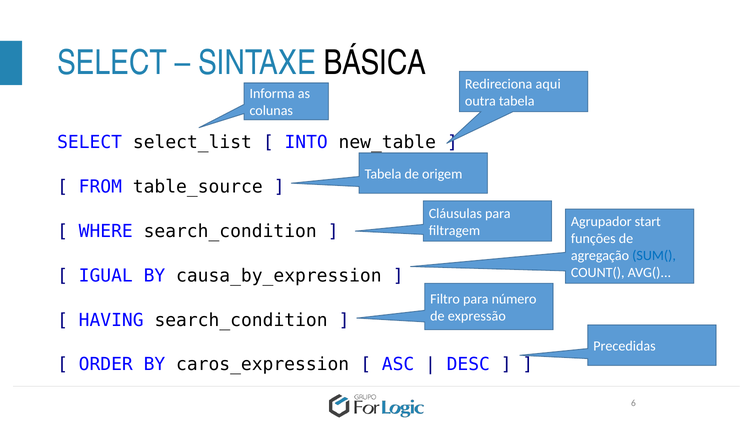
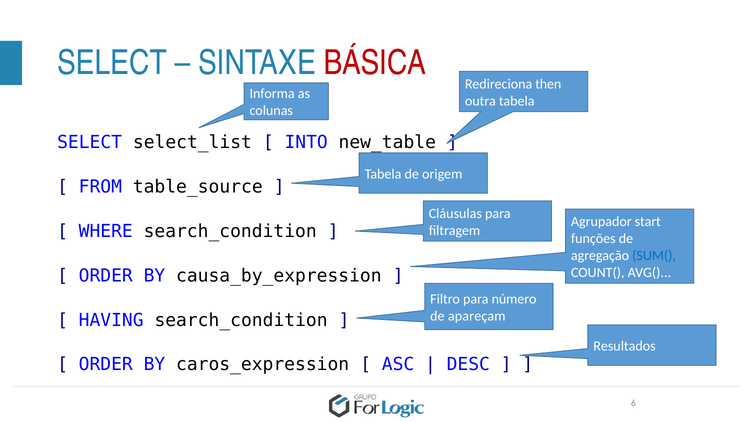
BÁSICA colour: black -> red
aqui: aqui -> then
IGUAL at (106, 276): IGUAL -> ORDER
expressão: expressão -> apareçam
Precedidas: Precedidas -> Resultados
